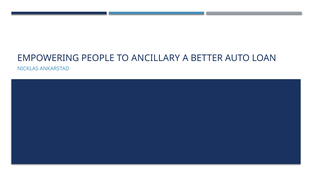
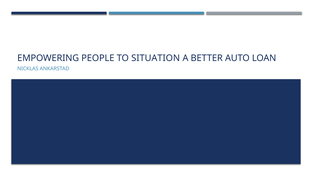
ANCILLARY: ANCILLARY -> SITUATION
